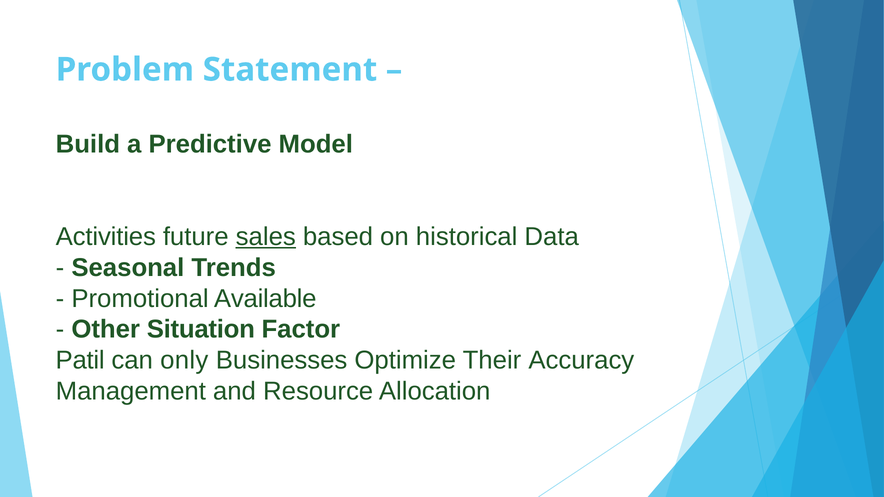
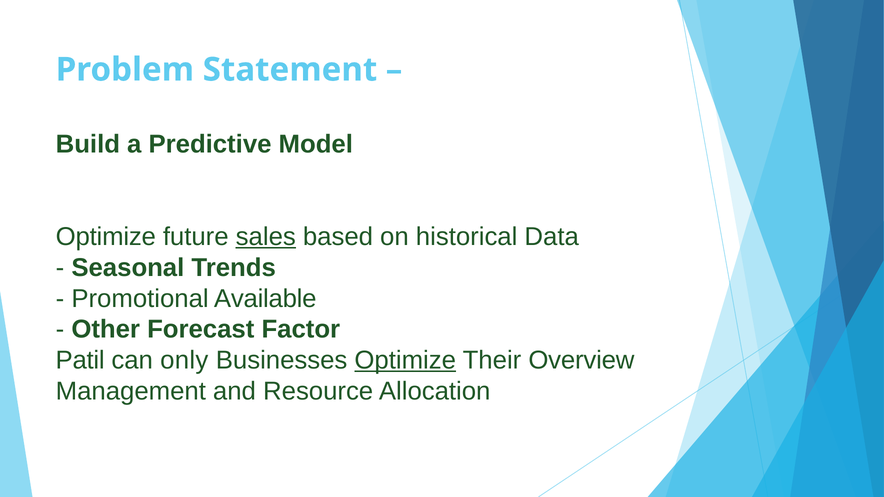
Activities at (106, 237): Activities -> Optimize
Situation: Situation -> Forecast
Optimize at (405, 360) underline: none -> present
Accuracy: Accuracy -> Overview
